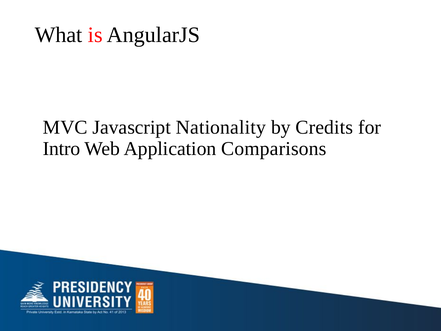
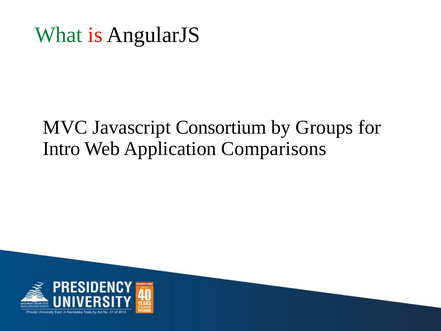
What colour: black -> green
Nationality: Nationality -> Consortium
Credits: Credits -> Groups
